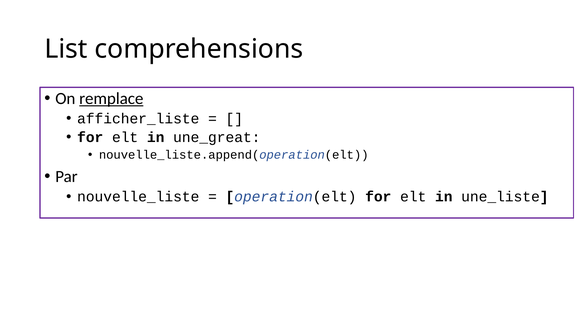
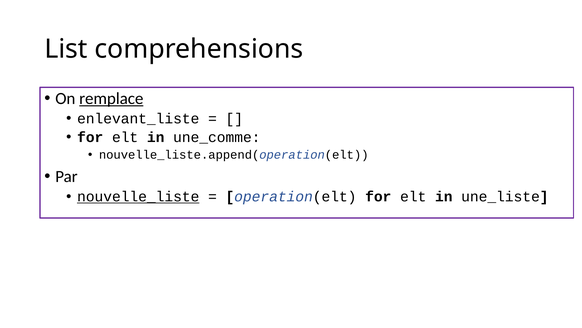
afficher_liste: afficher_liste -> enlevant_liste
une_great: une_great -> une_comme
nouvelle_liste underline: none -> present
